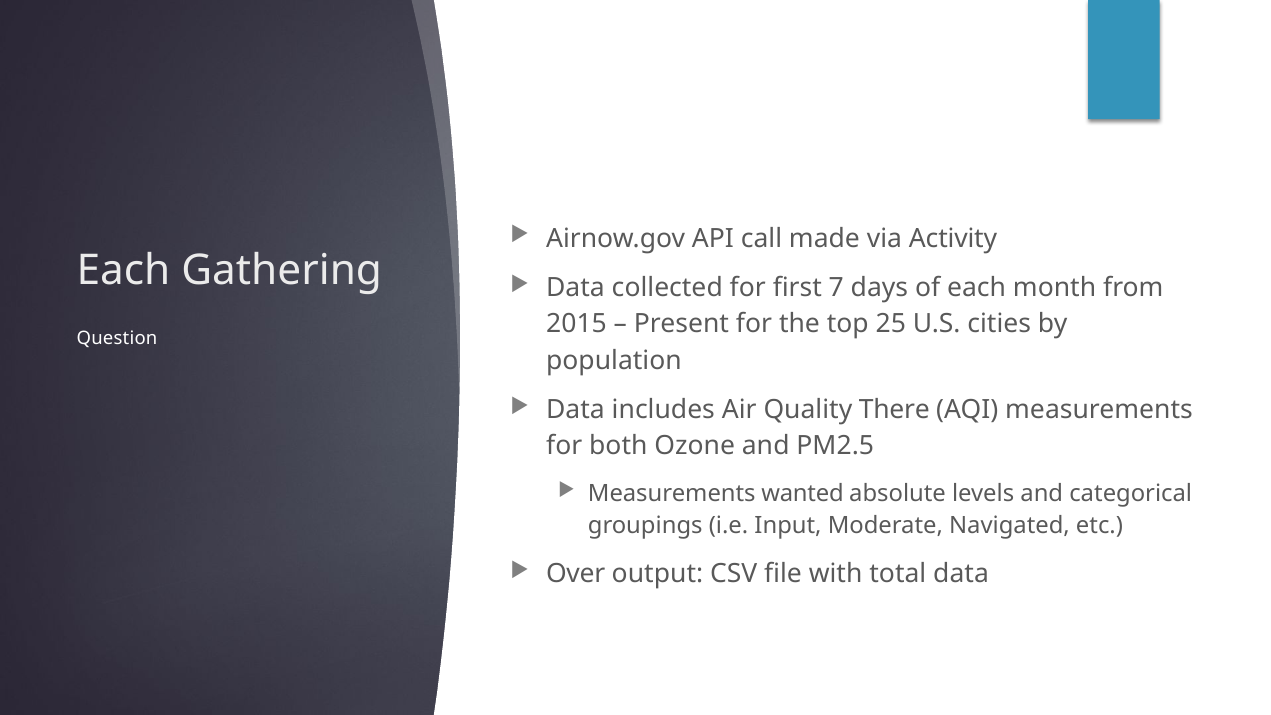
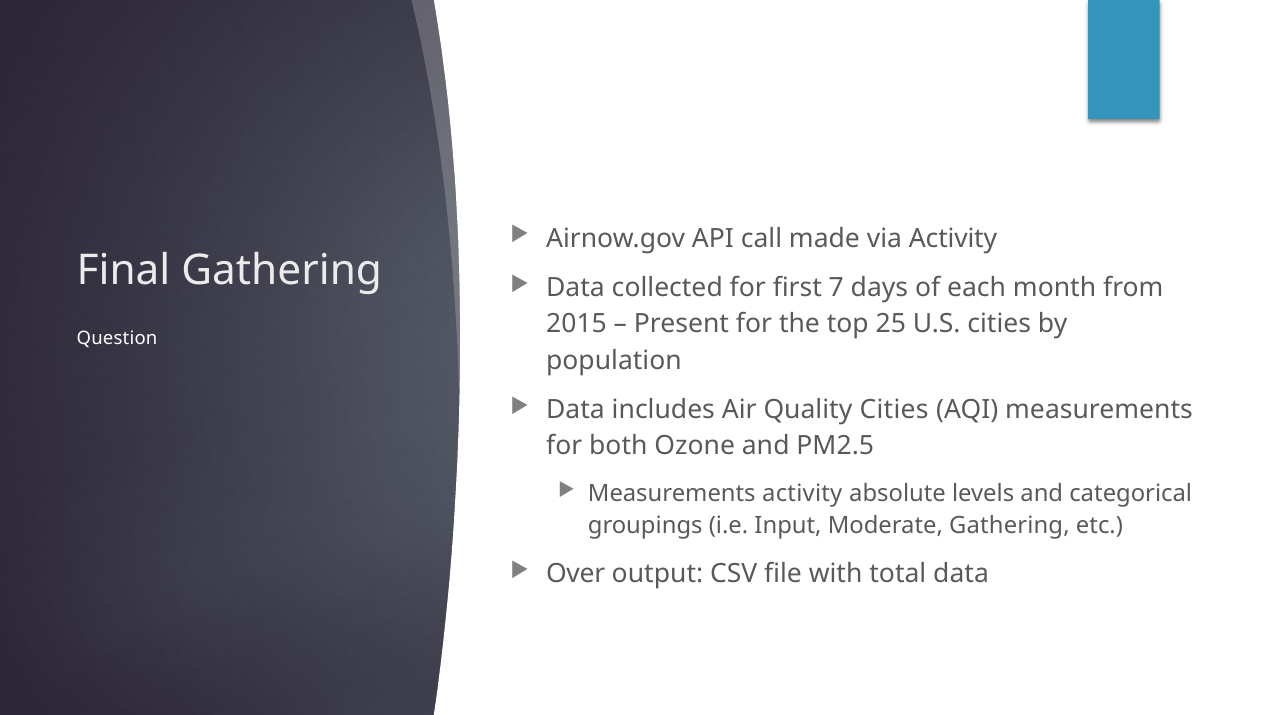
Each at (124, 270): Each -> Final
Quality There: There -> Cities
Measurements wanted: wanted -> activity
Moderate Navigated: Navigated -> Gathering
